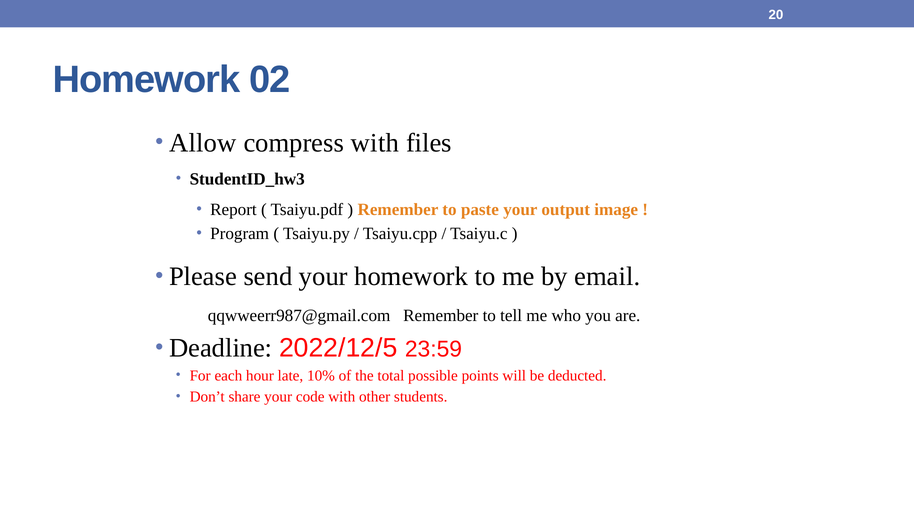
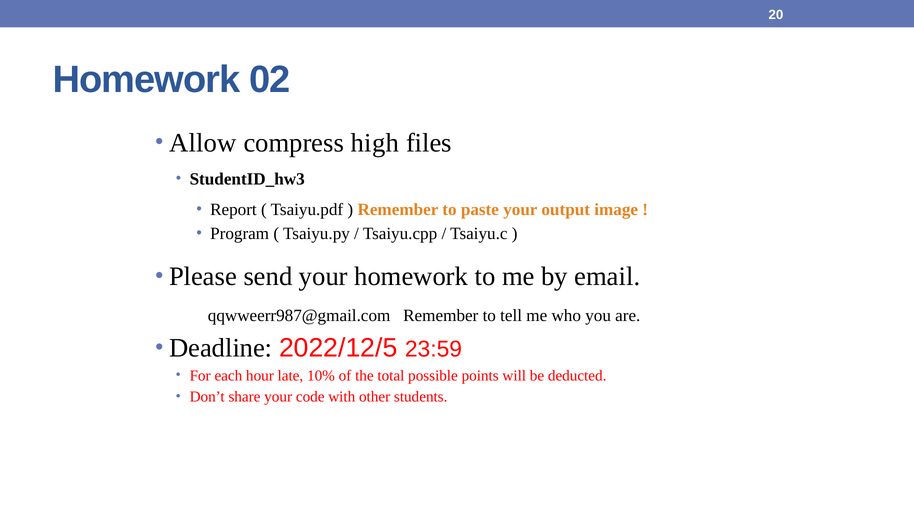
compress with: with -> high
